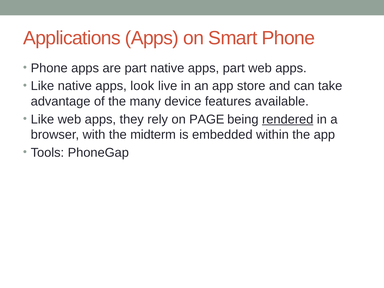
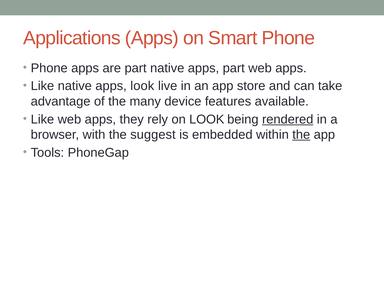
on PAGE: PAGE -> LOOK
midterm: midterm -> suggest
the at (301, 135) underline: none -> present
